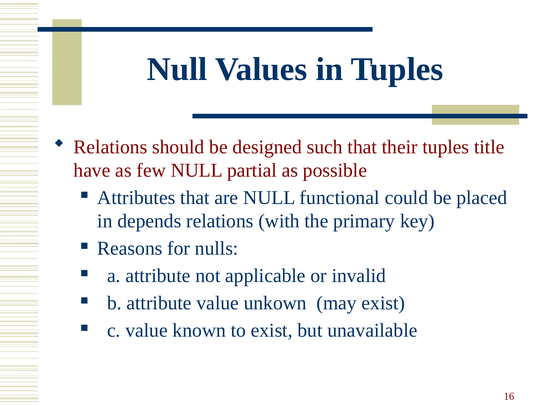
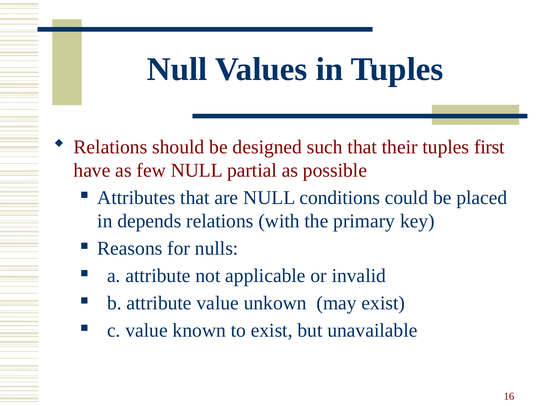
title: title -> first
functional: functional -> conditions
